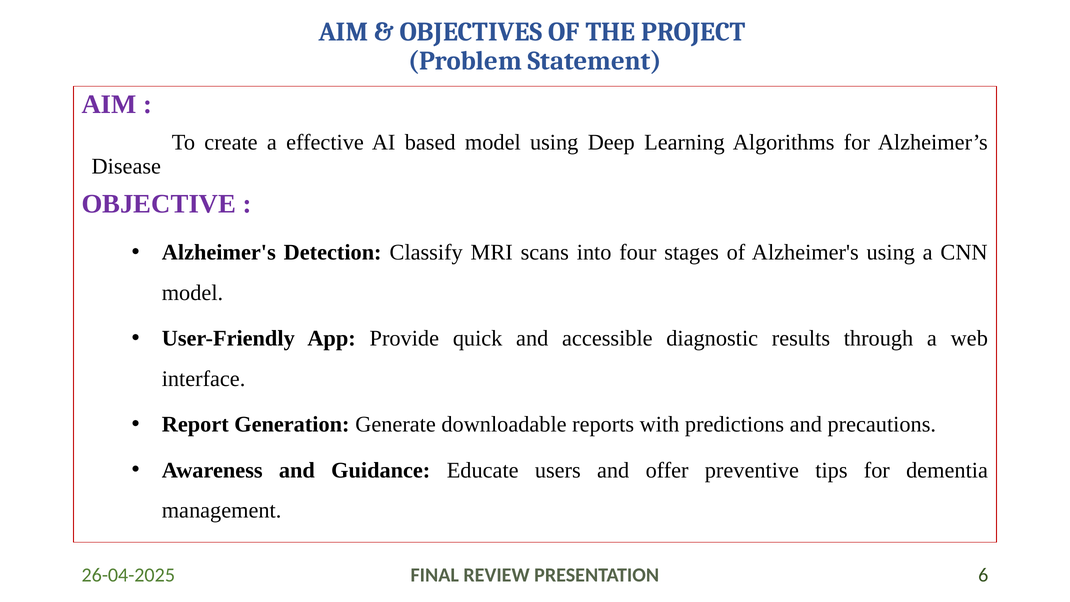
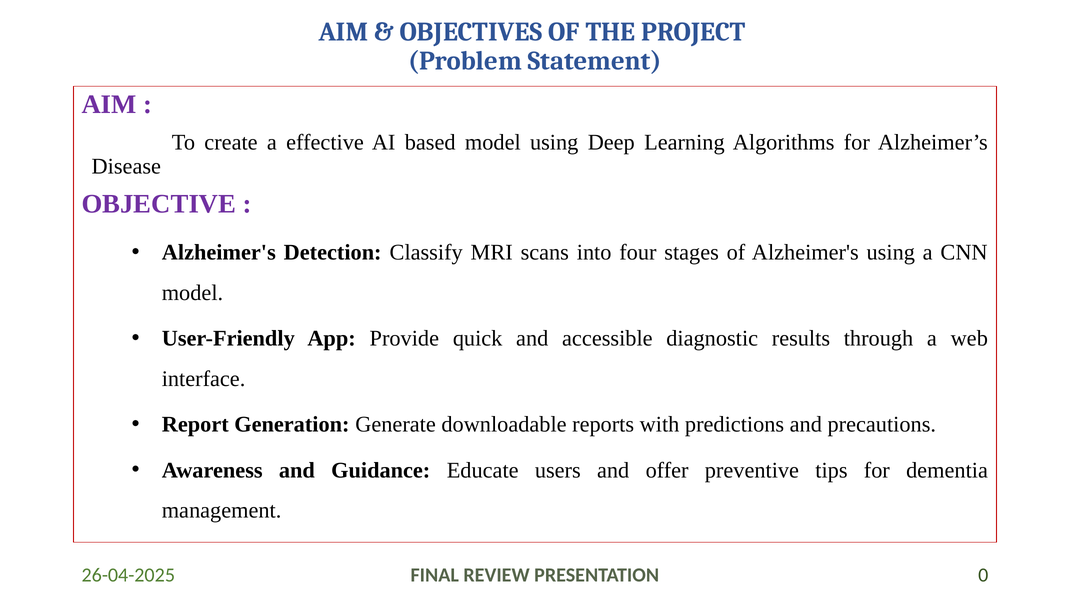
6: 6 -> 0
